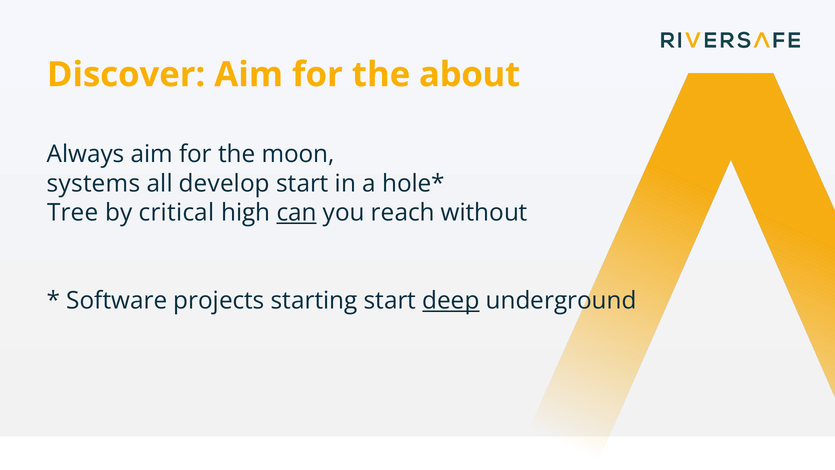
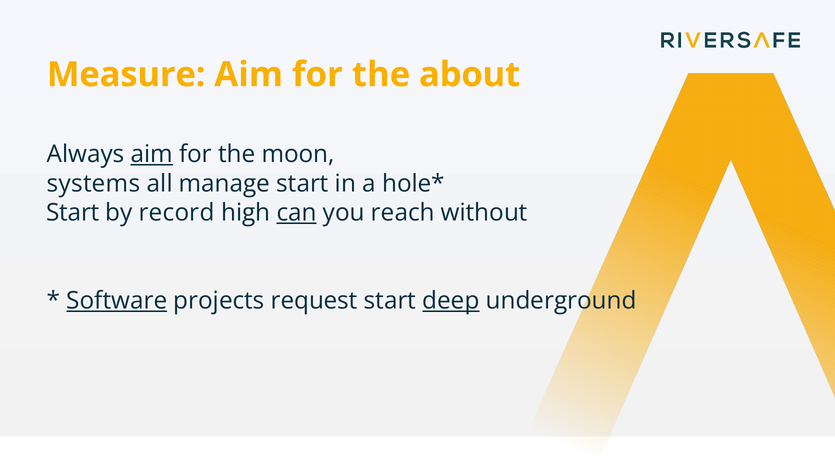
Discover: Discover -> Measure
aim at (152, 154) underline: none -> present
develop: develop -> manage
Tree at (73, 213): Tree -> Start
critical: critical -> record
Software underline: none -> present
starting: starting -> request
